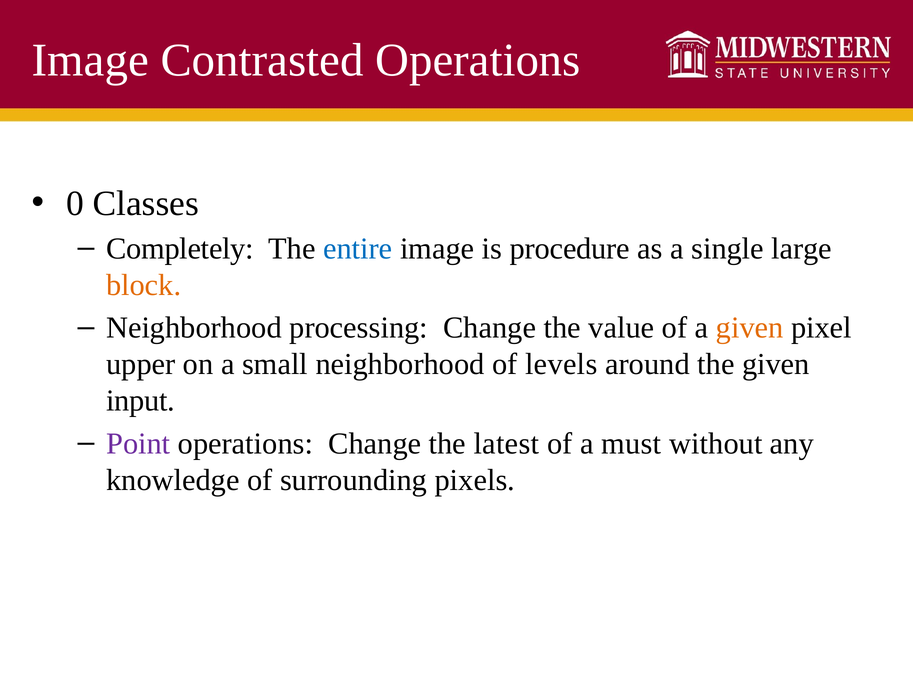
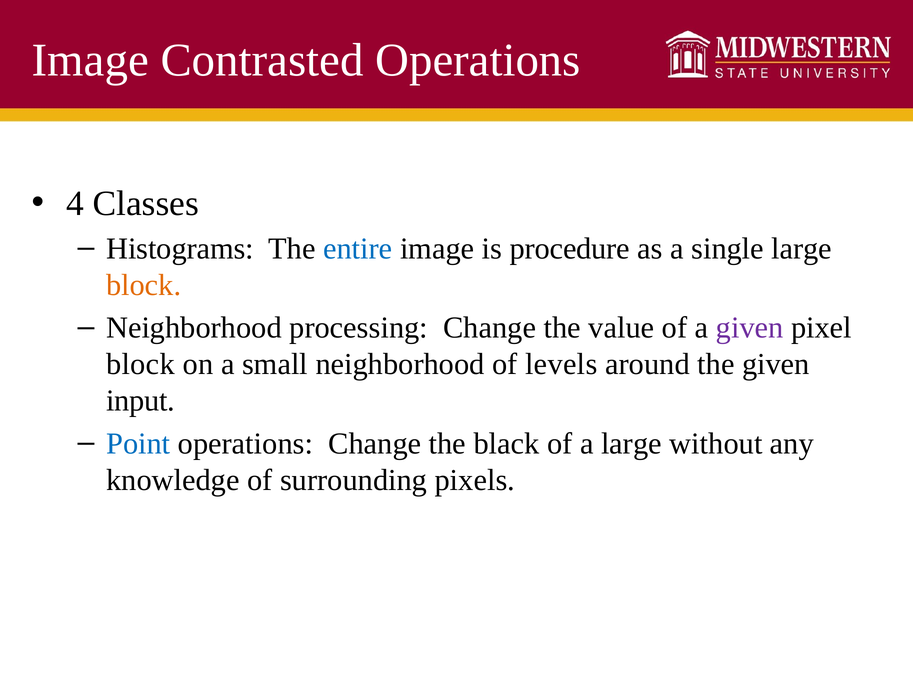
0: 0 -> 4
Completely: Completely -> Histograms
given at (750, 328) colour: orange -> purple
upper at (141, 364): upper -> block
Point colour: purple -> blue
latest: latest -> black
a must: must -> large
